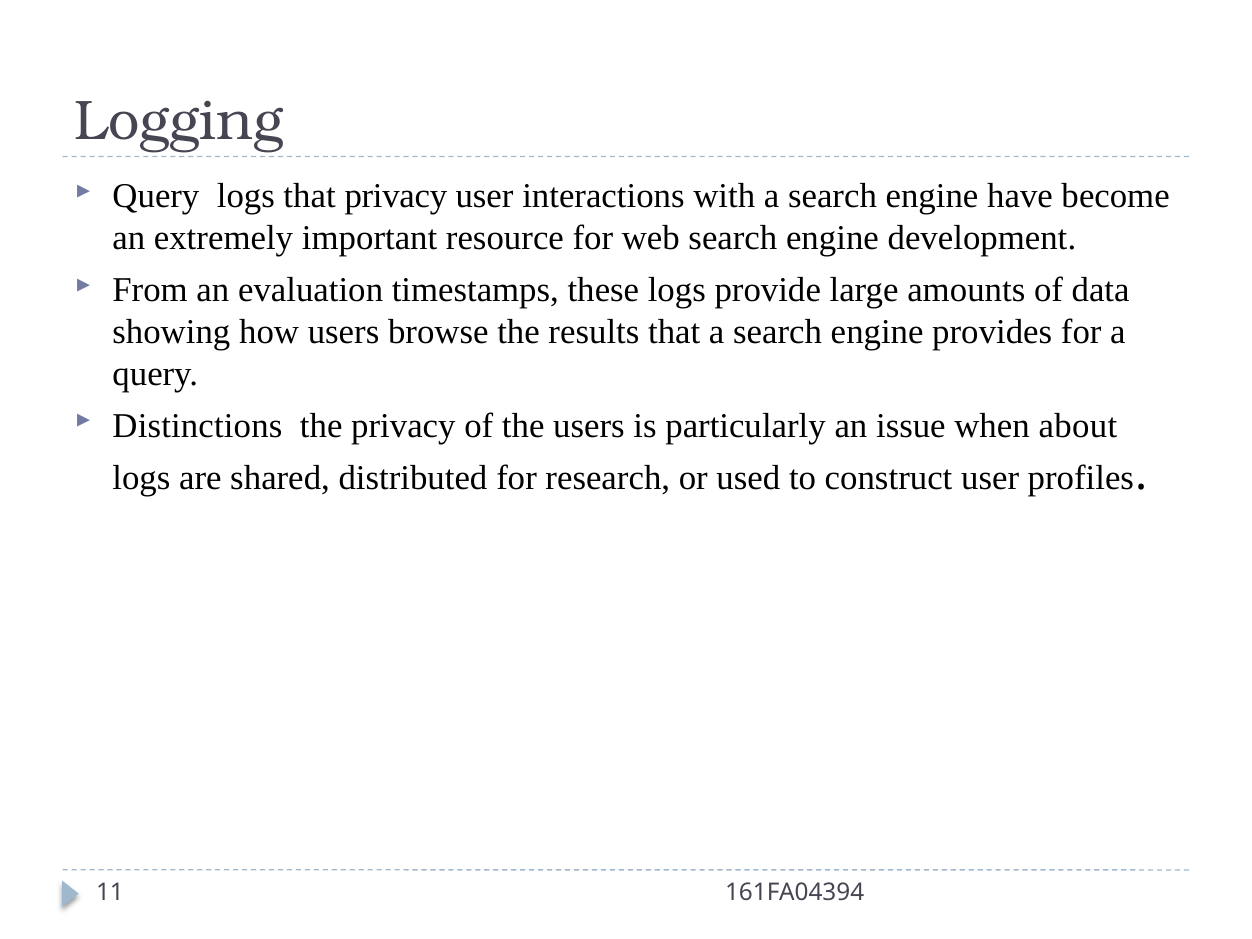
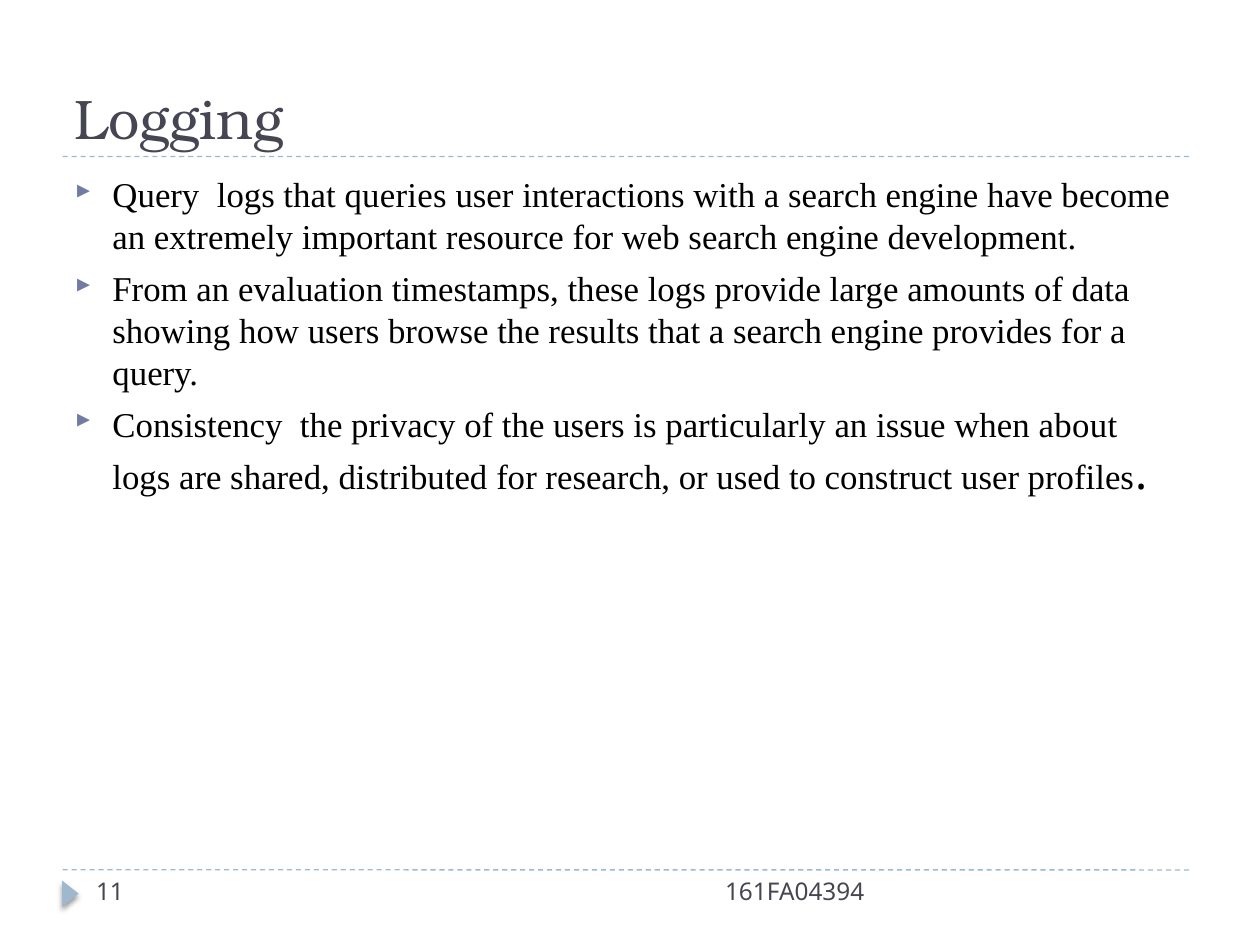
that privacy: privacy -> queries
Distinctions: Distinctions -> Consistency
